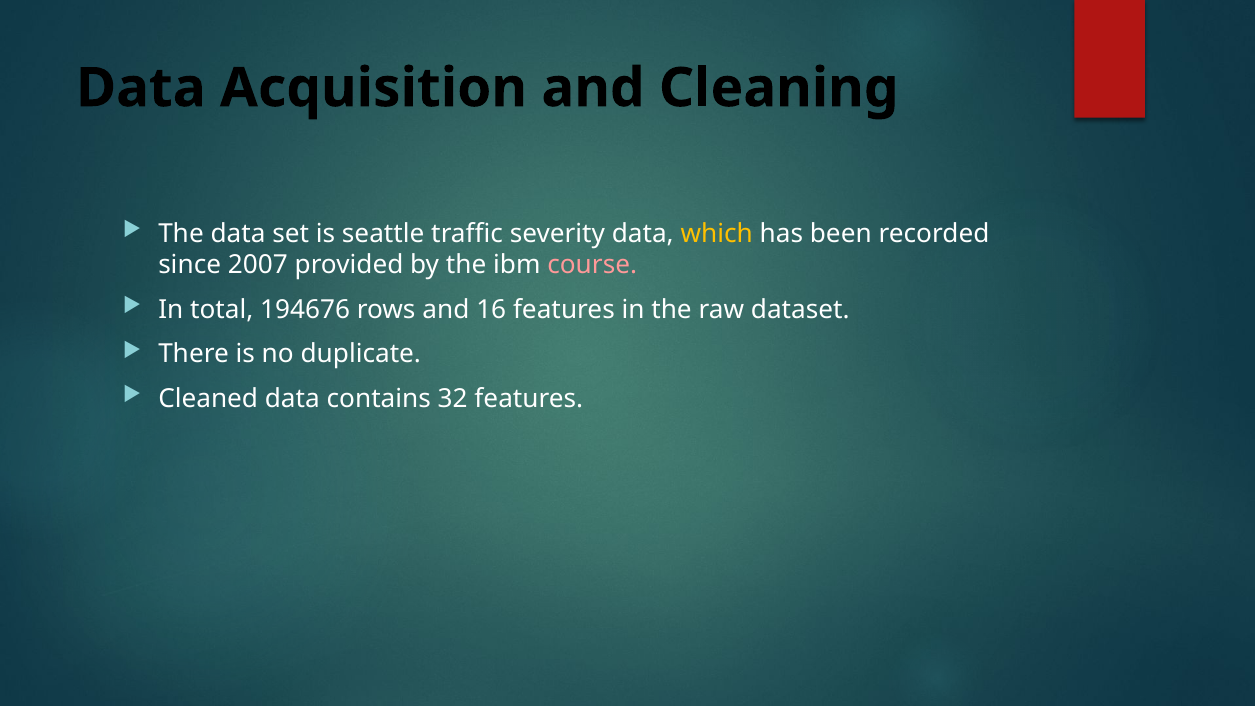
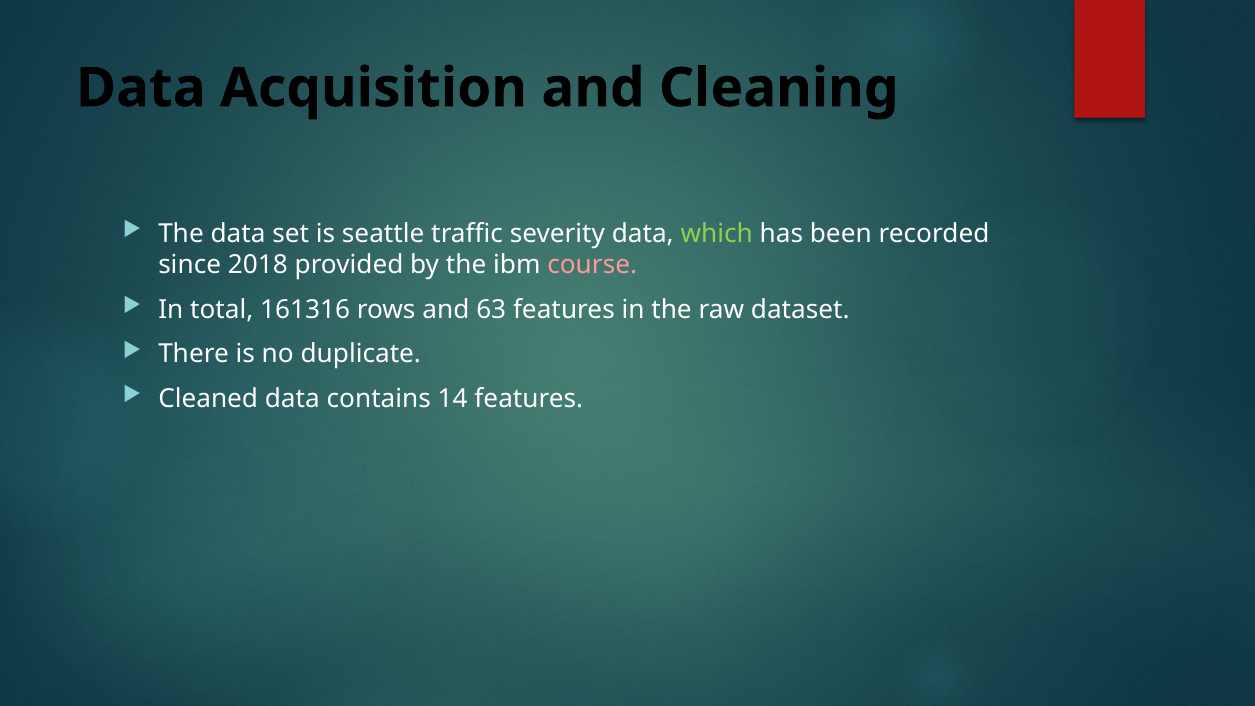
which colour: yellow -> light green
2007: 2007 -> 2018
194676: 194676 -> 161316
16: 16 -> 63
32: 32 -> 14
